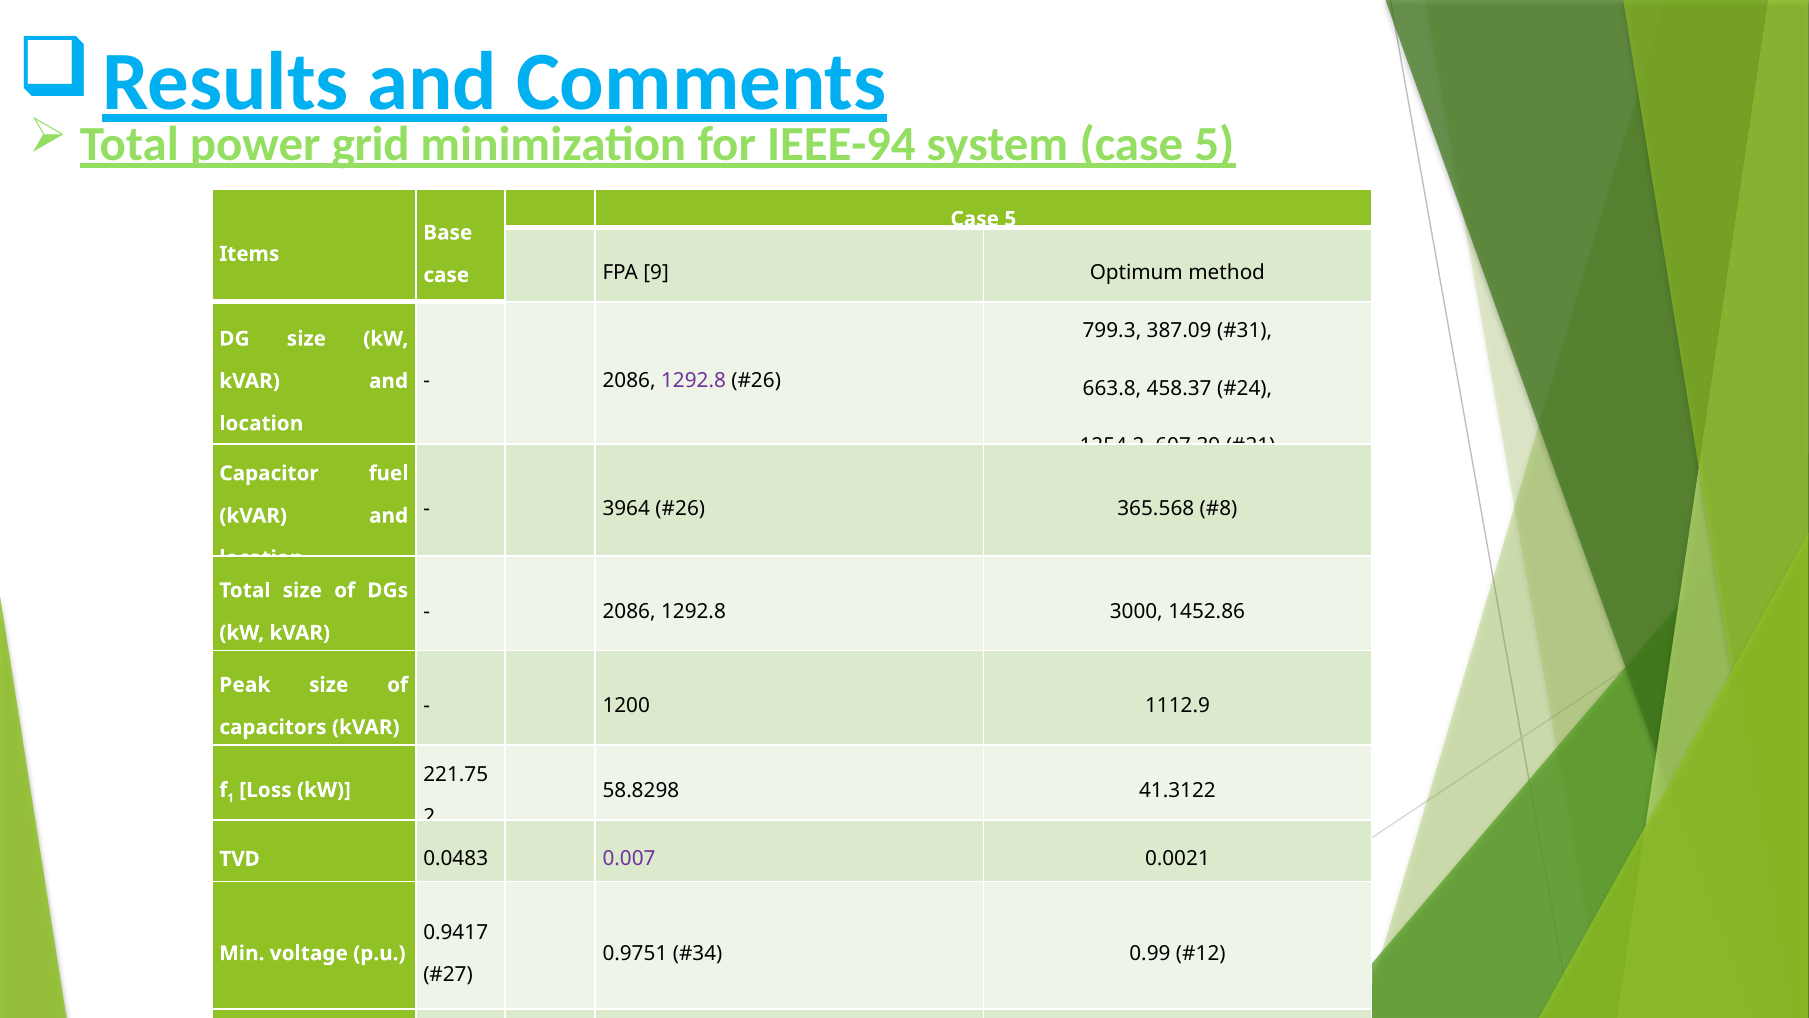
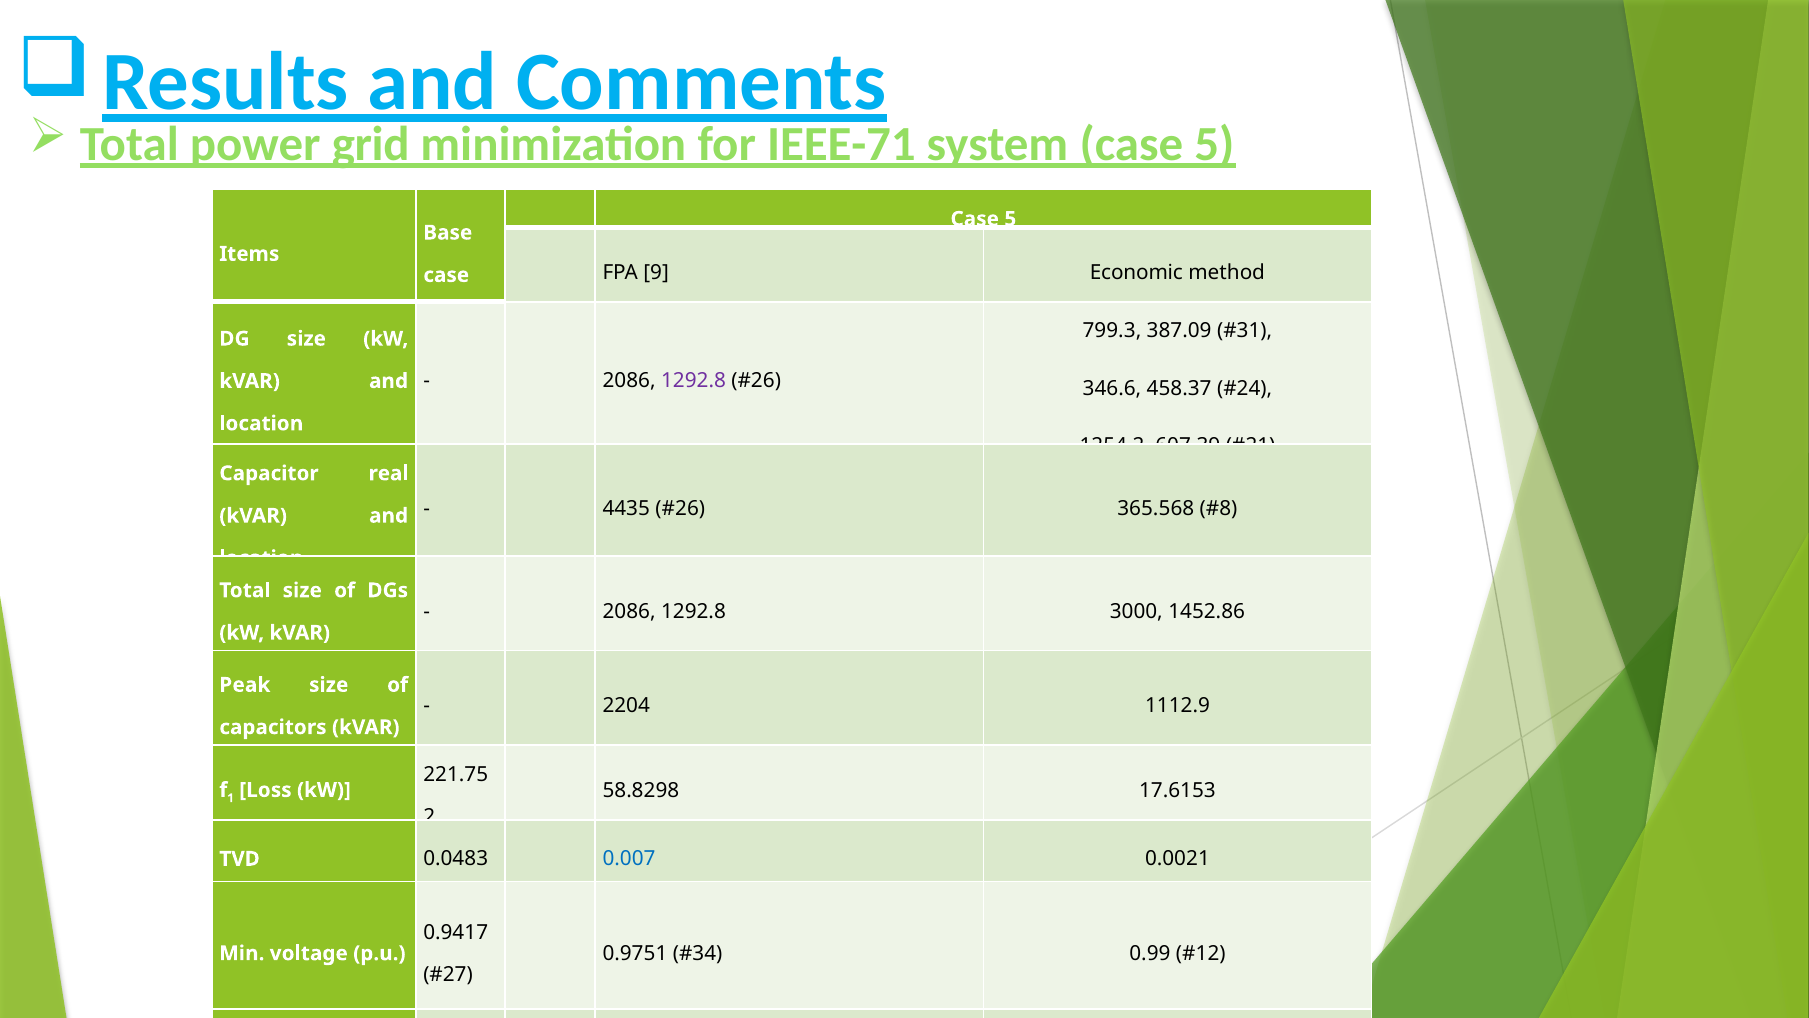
IEEE-94: IEEE-94 -> IEEE-71
Optimum: Optimum -> Economic
663.8: 663.8 -> 346.6
fuel: fuel -> real
3964: 3964 -> 4435
1200: 1200 -> 2204
41.3122: 41.3122 -> 17.6153
0.007 colour: purple -> blue
